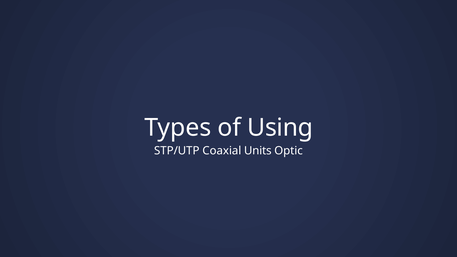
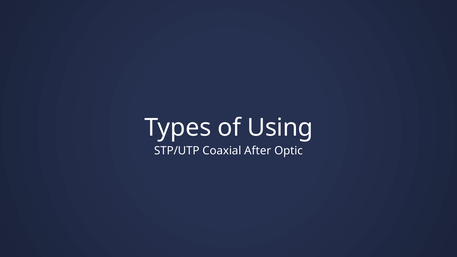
Units: Units -> After
